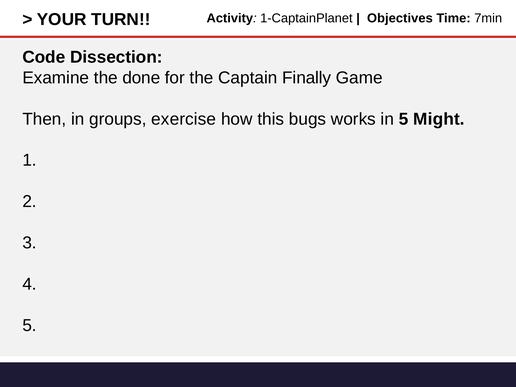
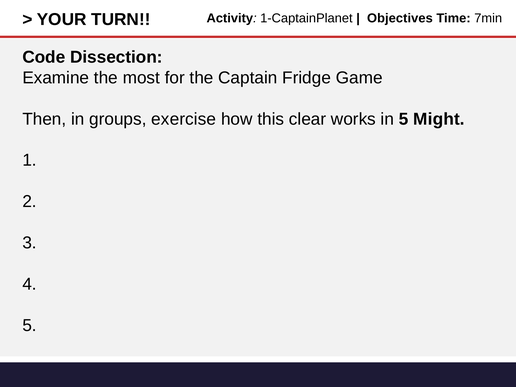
done: done -> most
Finally: Finally -> Fridge
bugs: bugs -> clear
